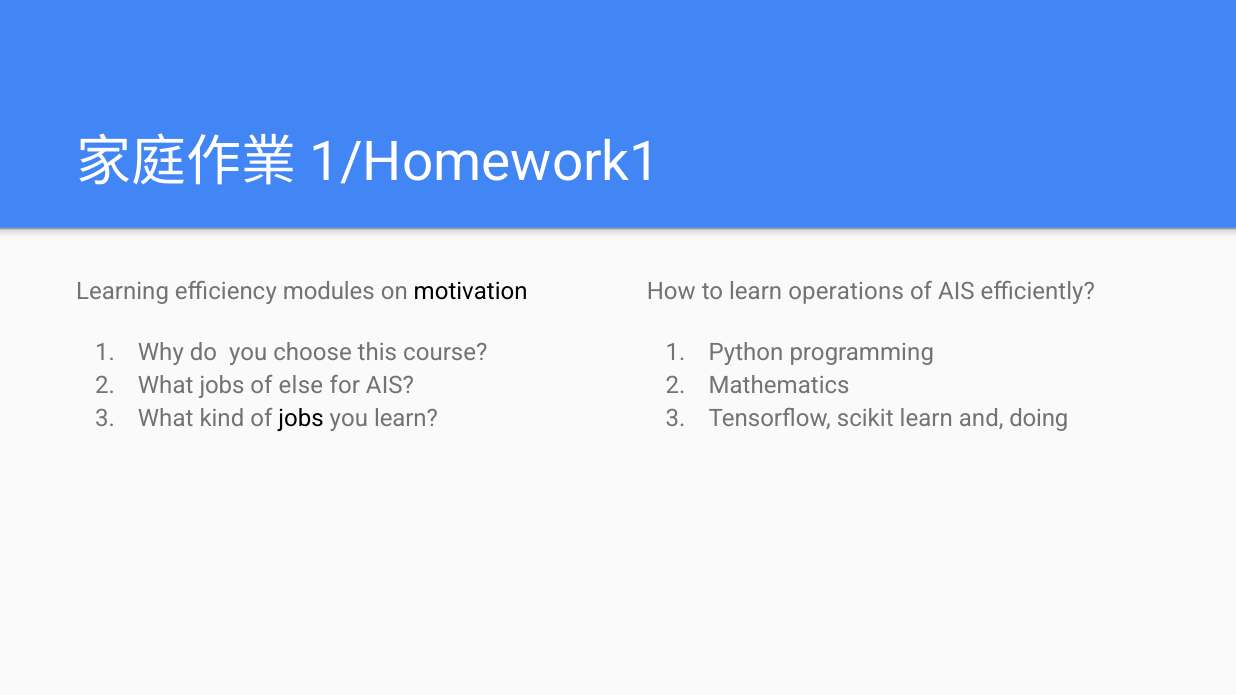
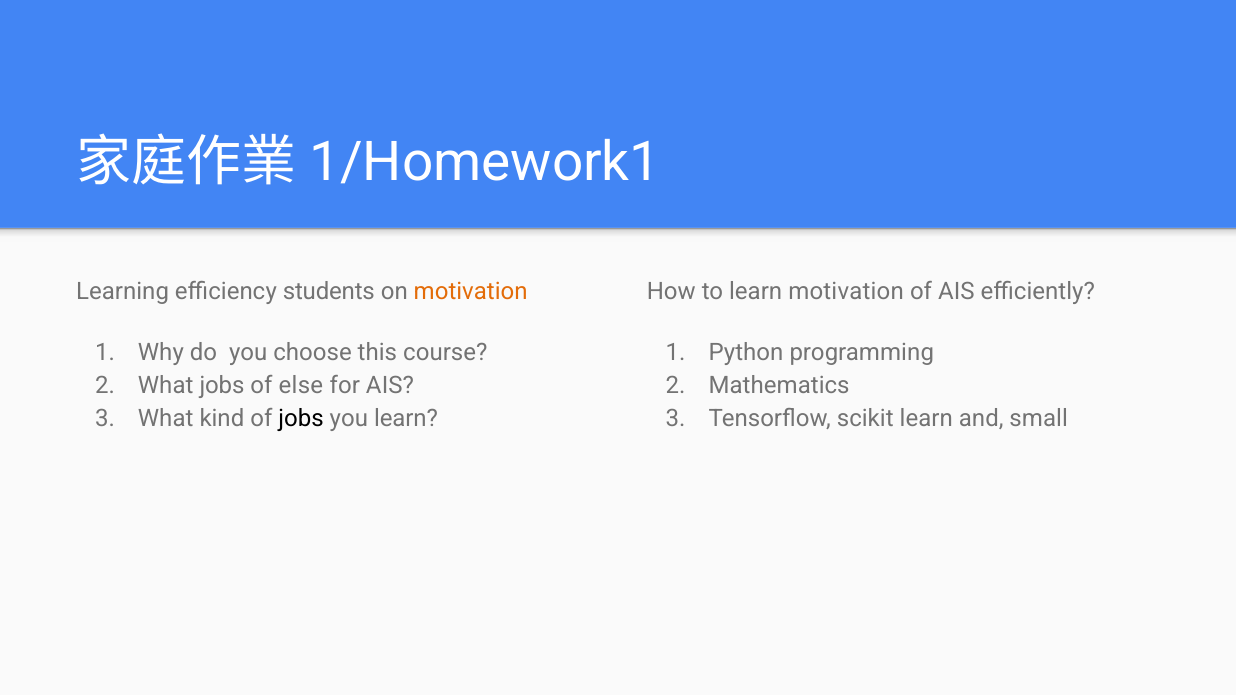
modules: modules -> students
motivation at (471, 292) colour: black -> orange
learn operations: operations -> motivation
doing: doing -> small
